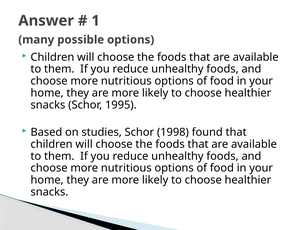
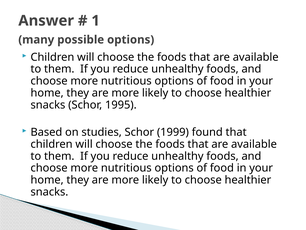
1998: 1998 -> 1999
